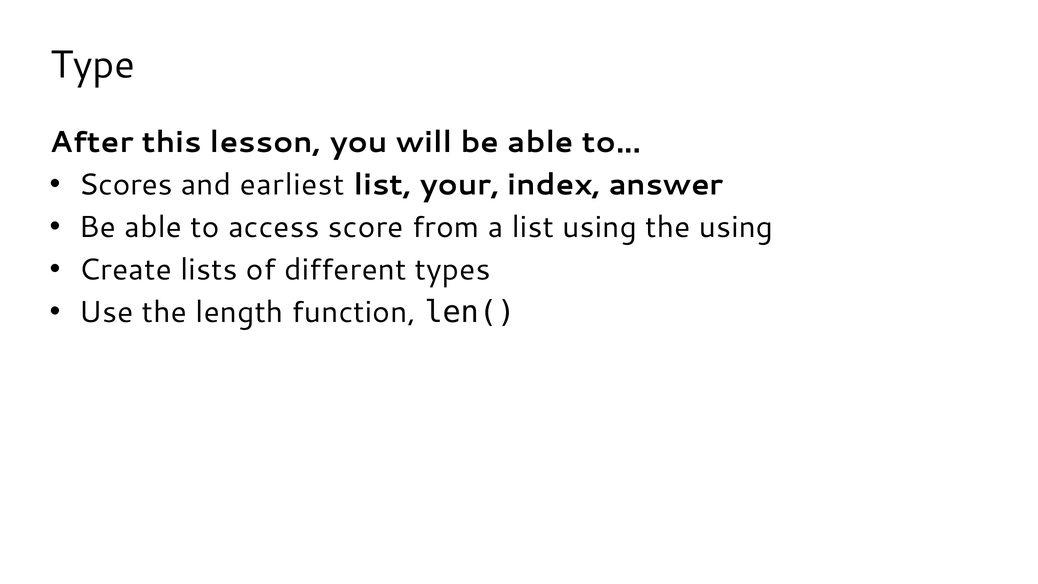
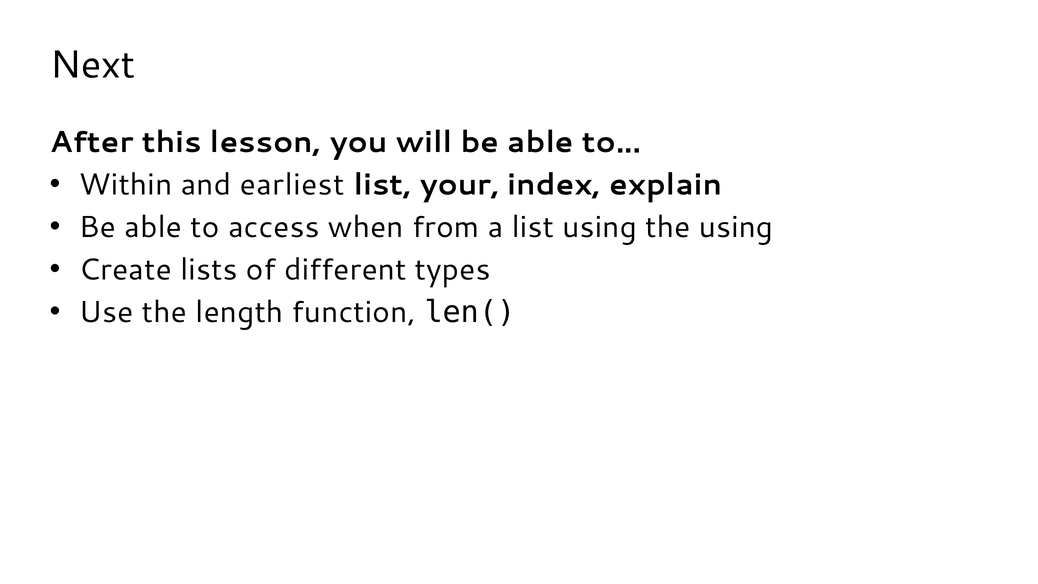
Type: Type -> Next
Scores: Scores -> Within
answer: answer -> explain
score: score -> when
